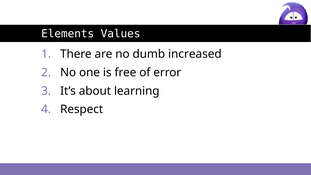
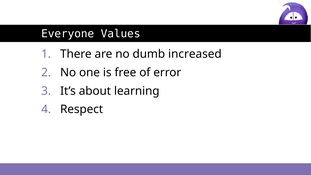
Elements: Elements -> Everyone
